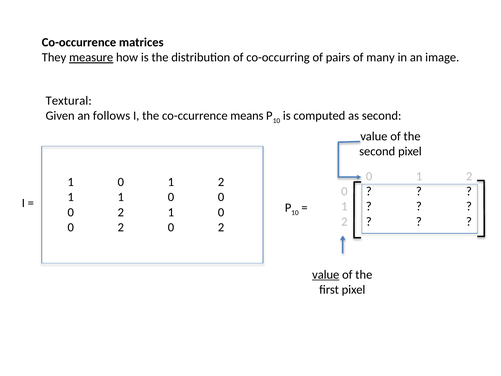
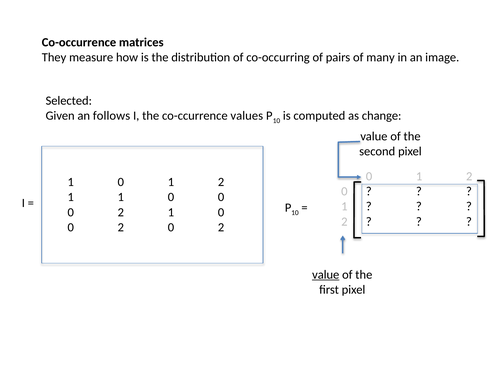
measure underline: present -> none
Textural: Textural -> Selected
means: means -> values
as second: second -> change
